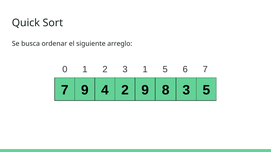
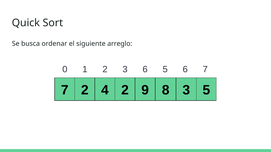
3 1: 1 -> 6
7 9: 9 -> 2
